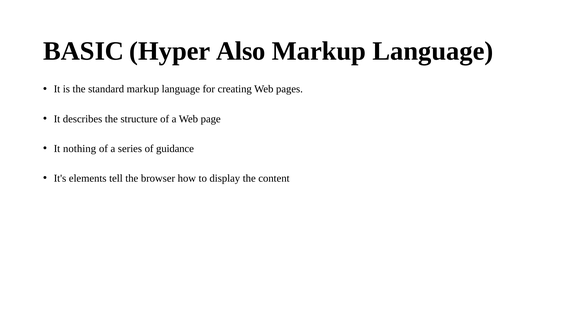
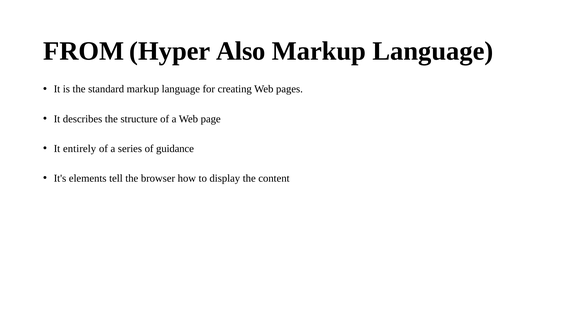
BASIC: BASIC -> FROM
nothing: nothing -> entirely
